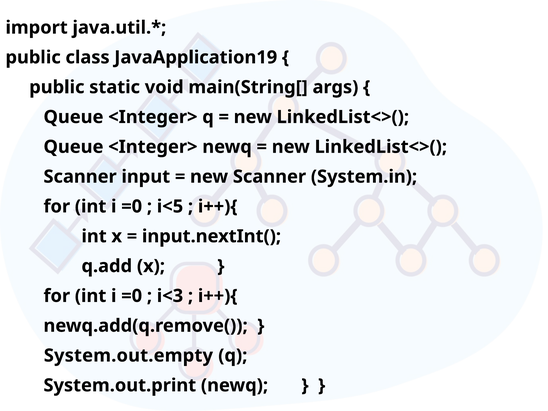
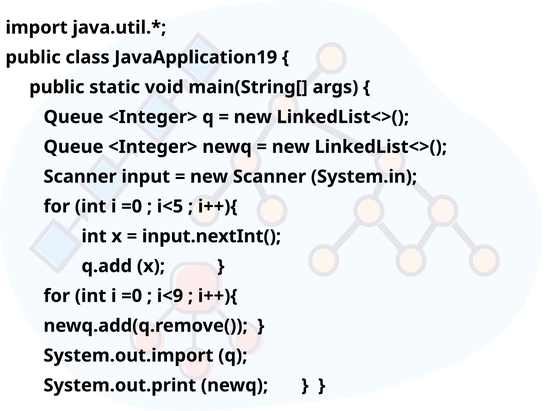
i<3: i<3 -> i<9
System.out.empty: System.out.empty -> System.out.import
